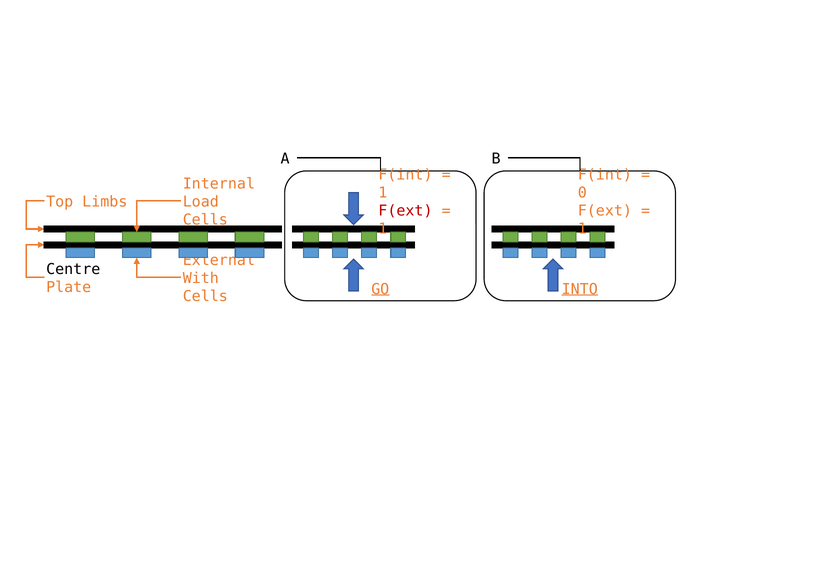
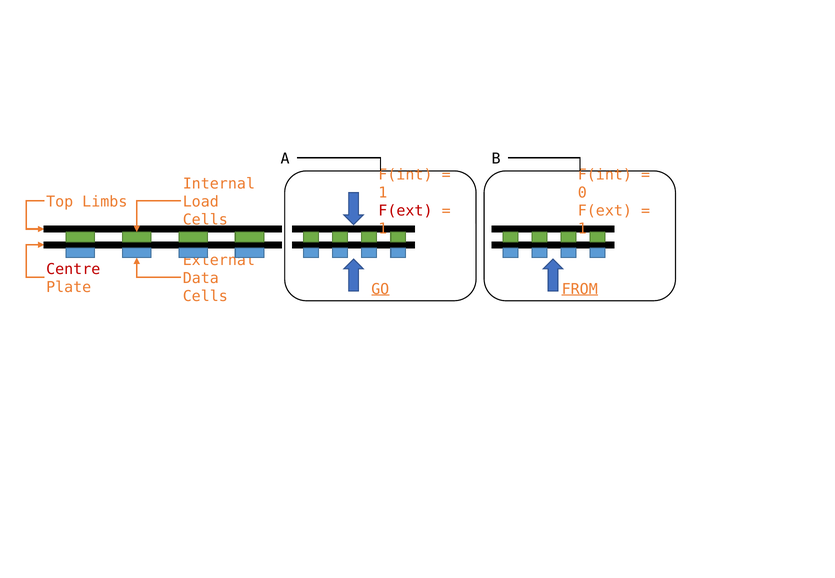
Centre colour: black -> red
With: With -> Data
INTO: INTO -> FROM
